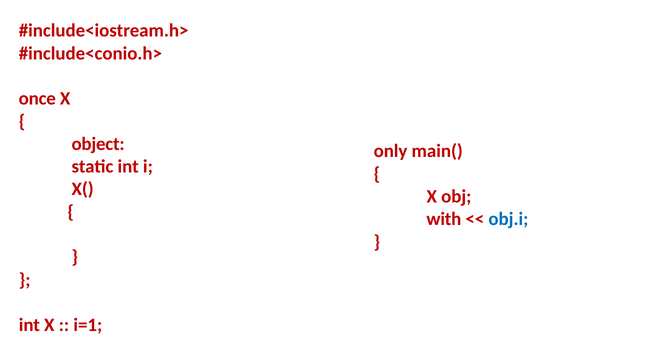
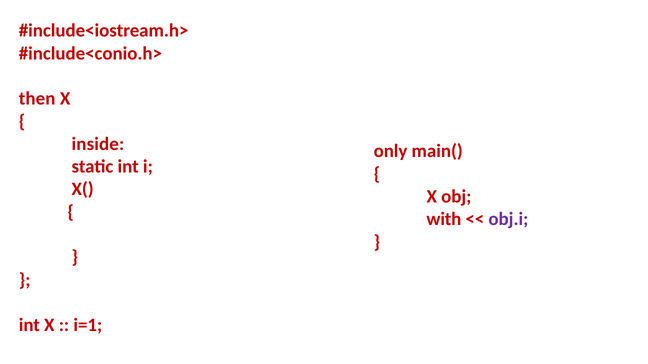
once: once -> then
object: object -> inside
obj.i colour: blue -> purple
